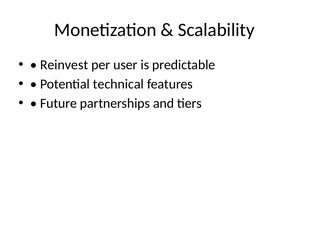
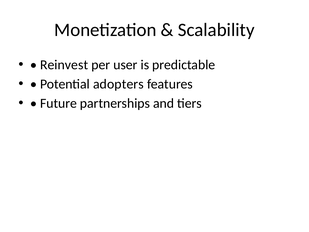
technical: technical -> adopters
